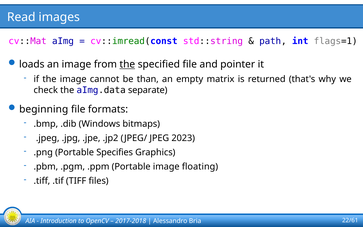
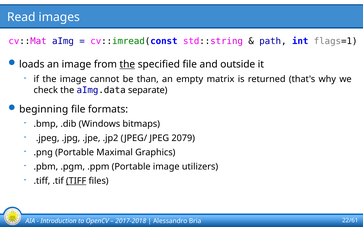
pointer: pointer -> outside
2023: 2023 -> 2079
Specifies: Specifies -> Maximal
floating: floating -> utilizers
TIFF underline: none -> present
